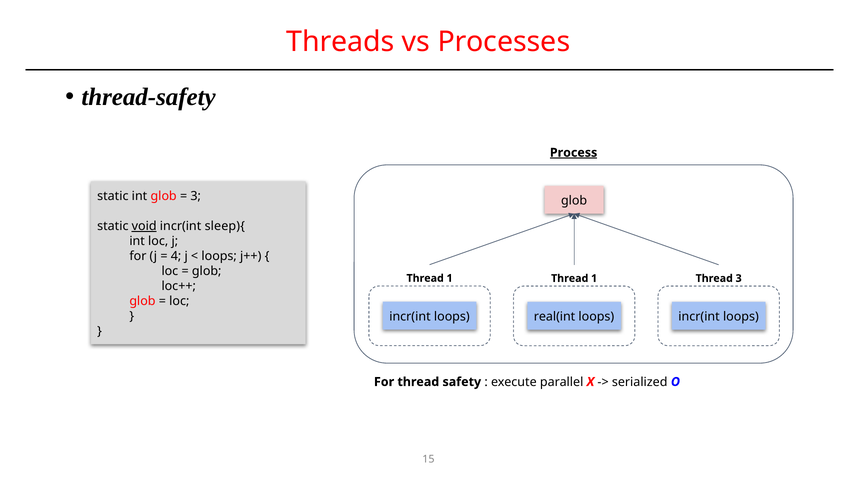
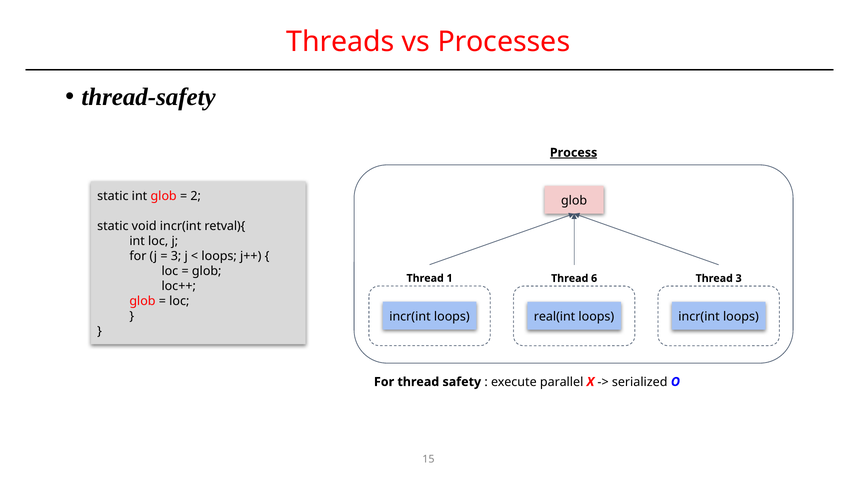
3 at (196, 196): 3 -> 2
void underline: present -> none
sleep){: sleep){ -> retval){
4 at (176, 256): 4 -> 3
1 at (594, 278): 1 -> 6
